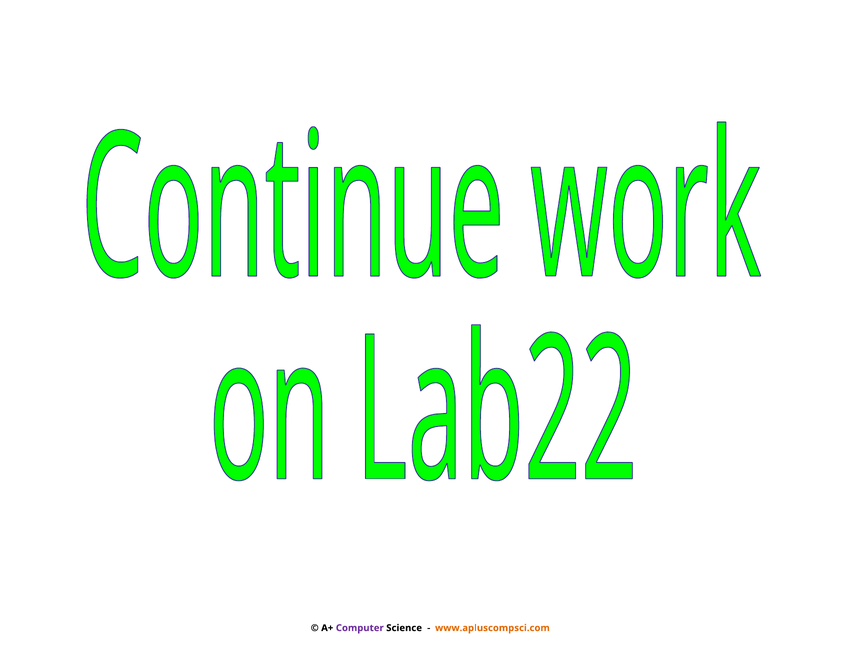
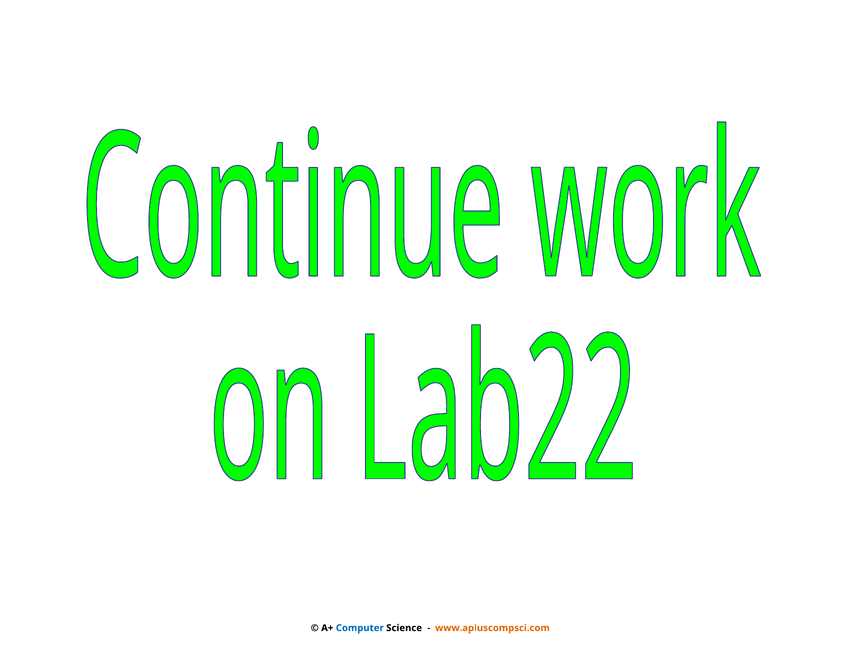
Computer colour: purple -> blue
